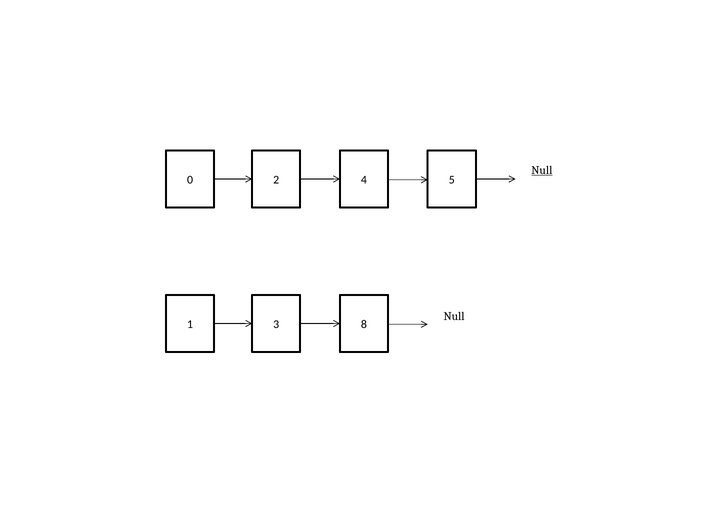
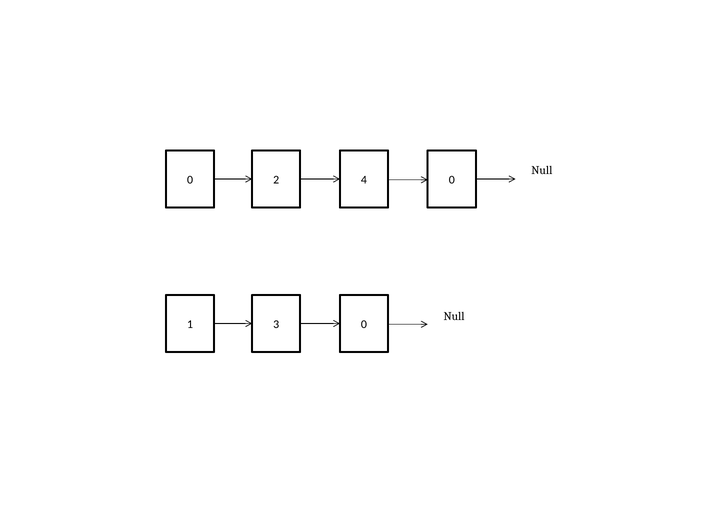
Null at (542, 170) underline: present -> none
4 5: 5 -> 0
1 8: 8 -> 0
